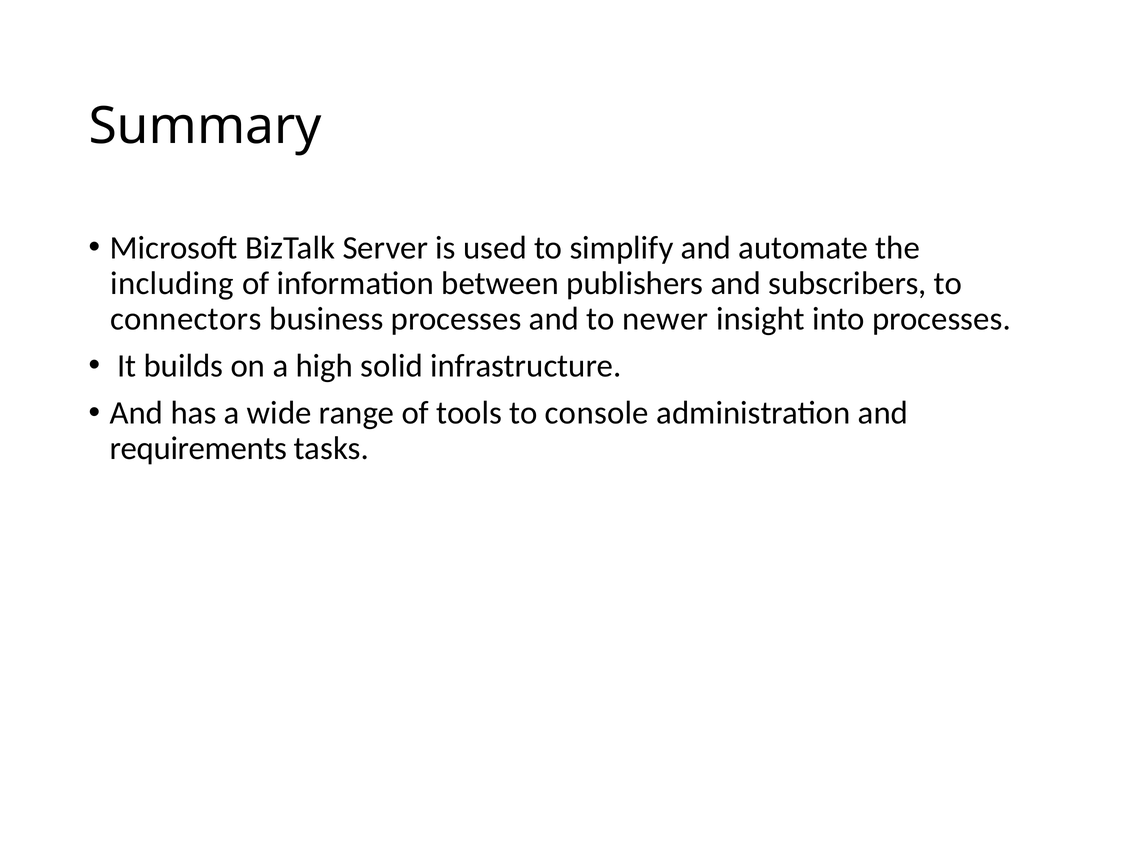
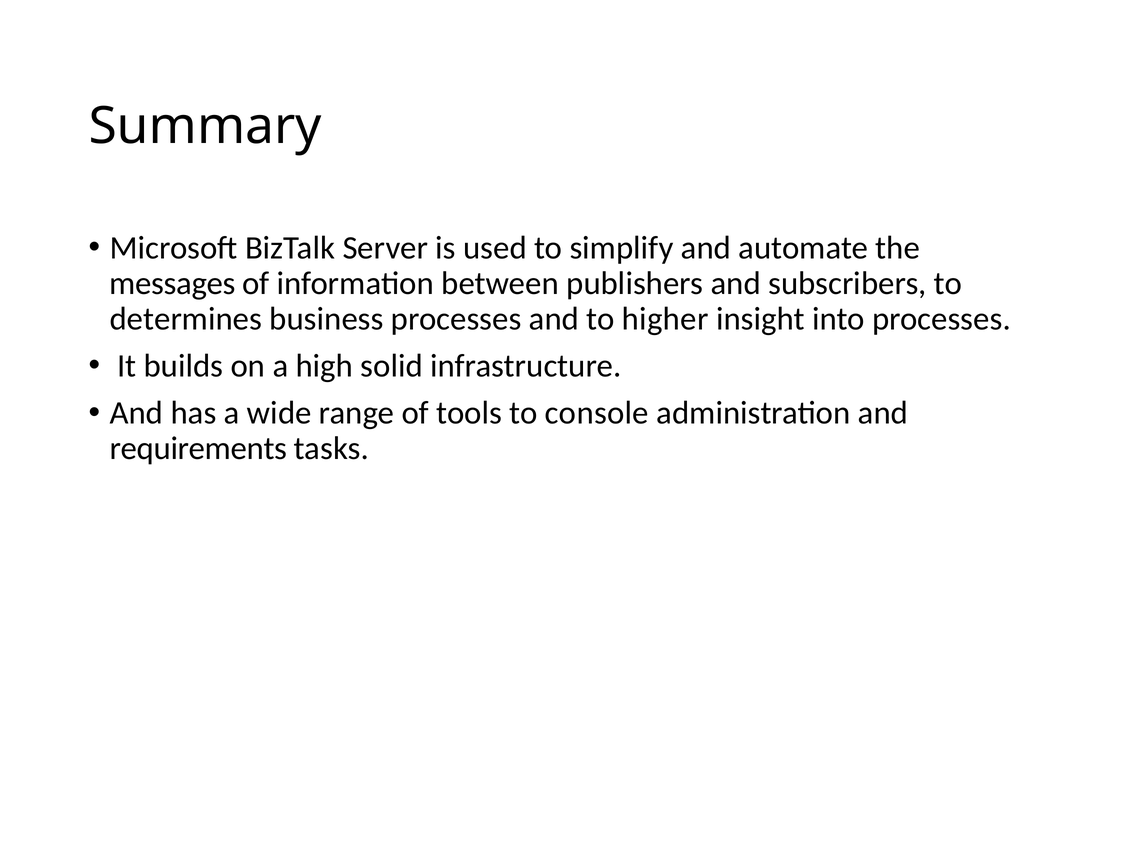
including: including -> messages
connectors: connectors -> determines
newer: newer -> higher
